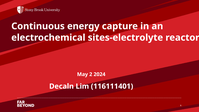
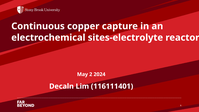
energy: energy -> copper
